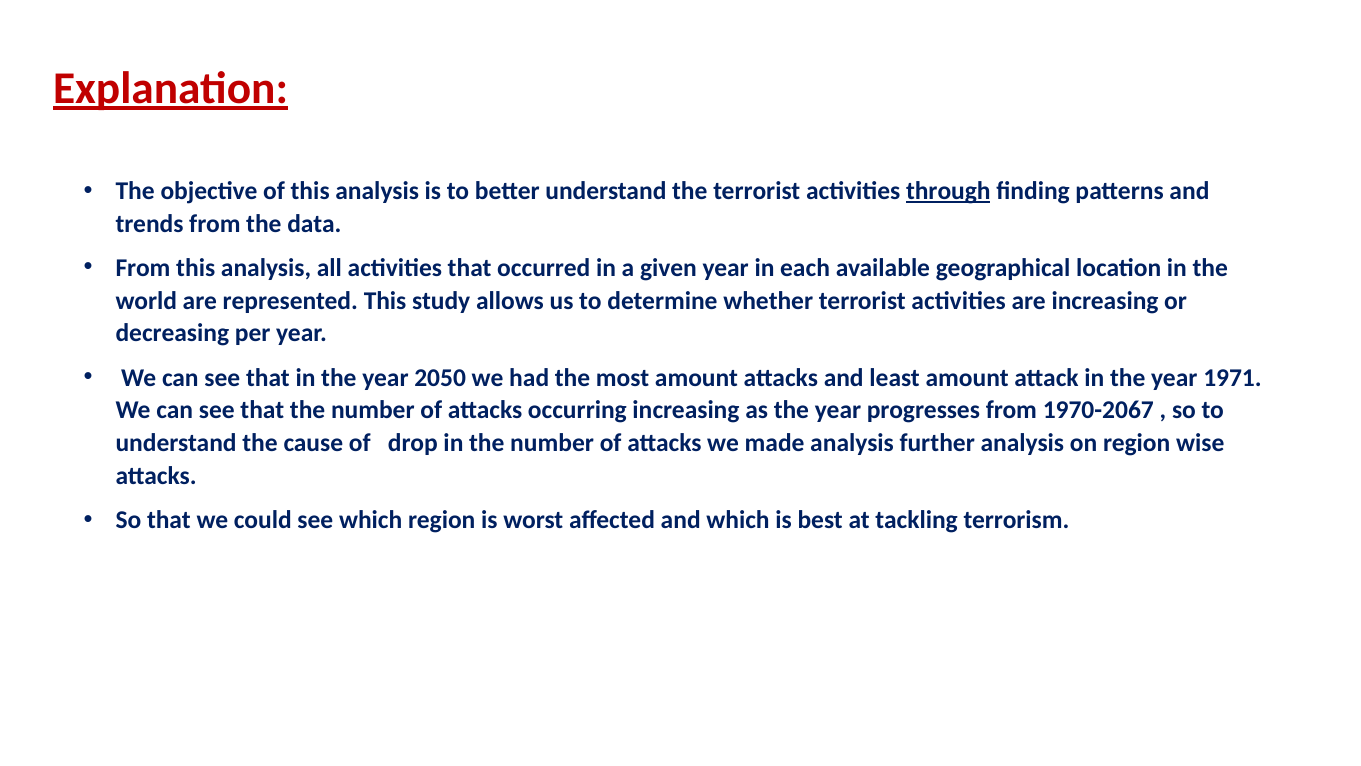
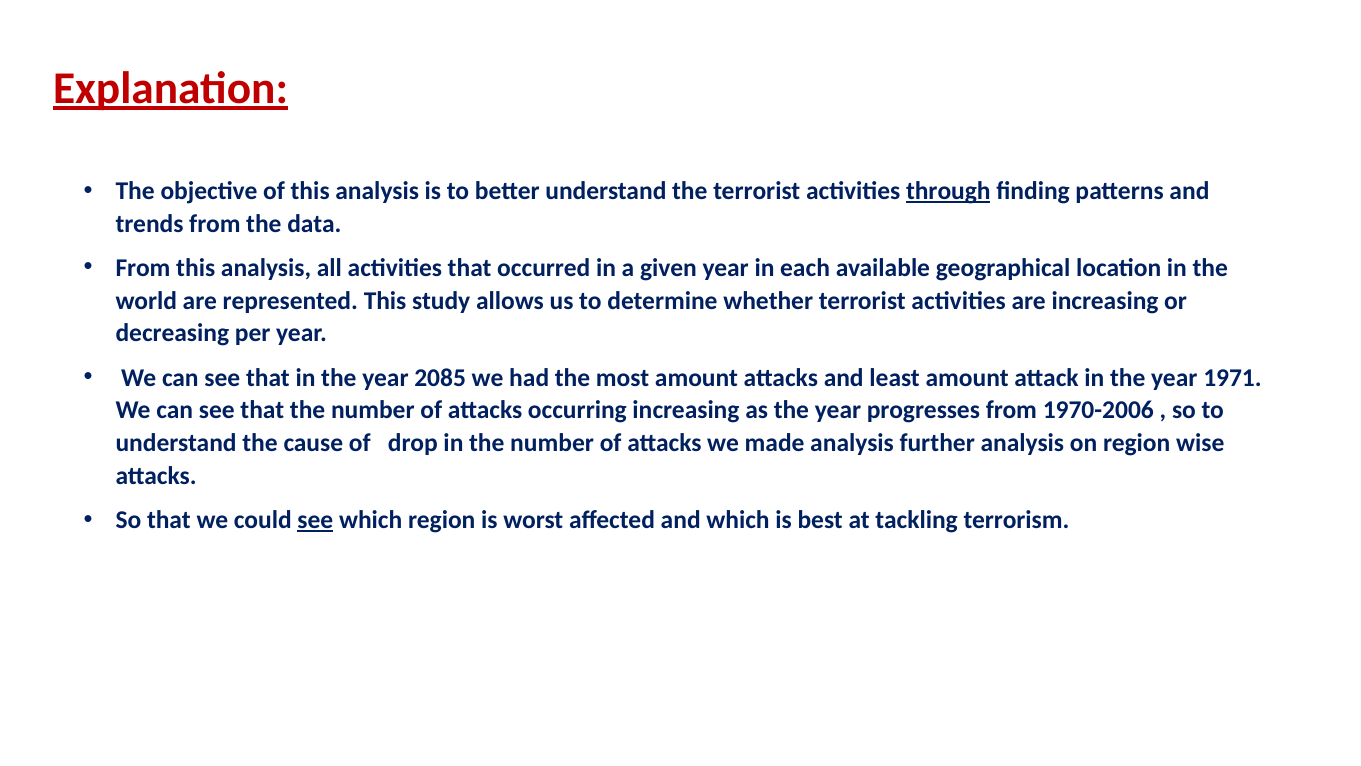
2050: 2050 -> 2085
1970-2067: 1970-2067 -> 1970-2006
see at (315, 520) underline: none -> present
